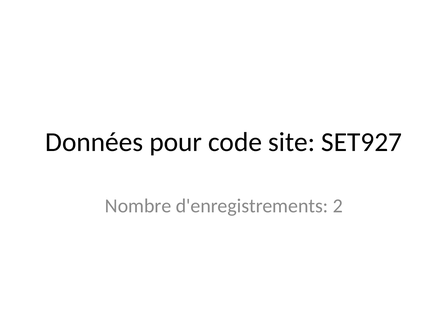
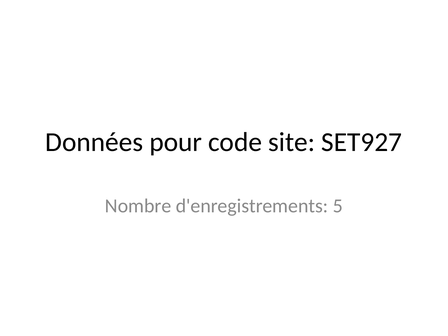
2: 2 -> 5
